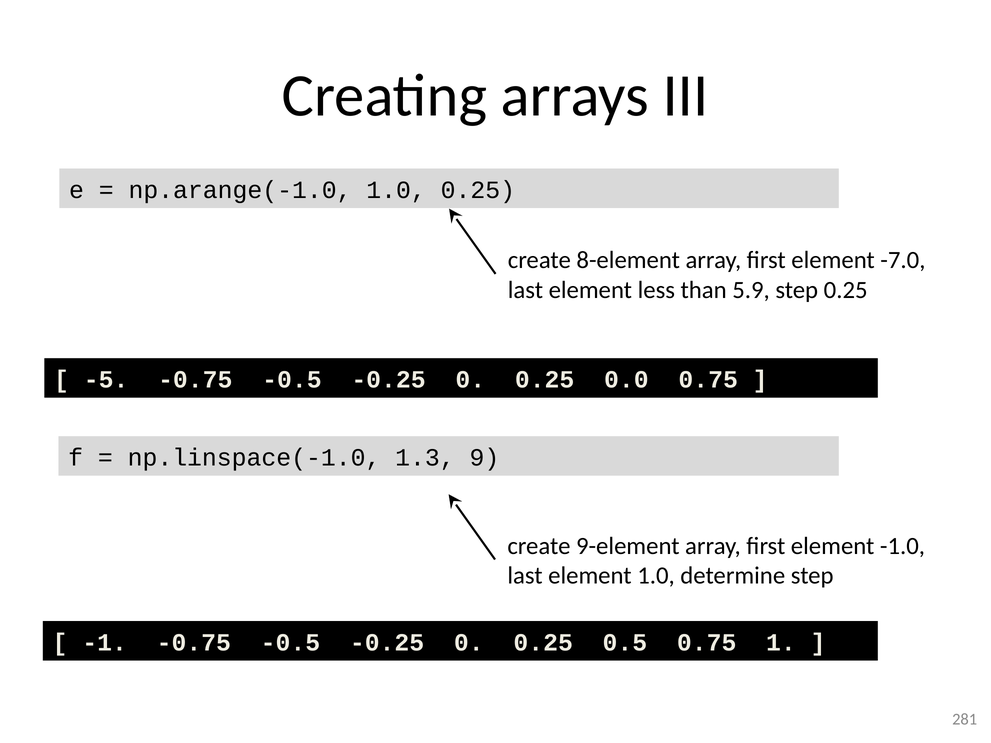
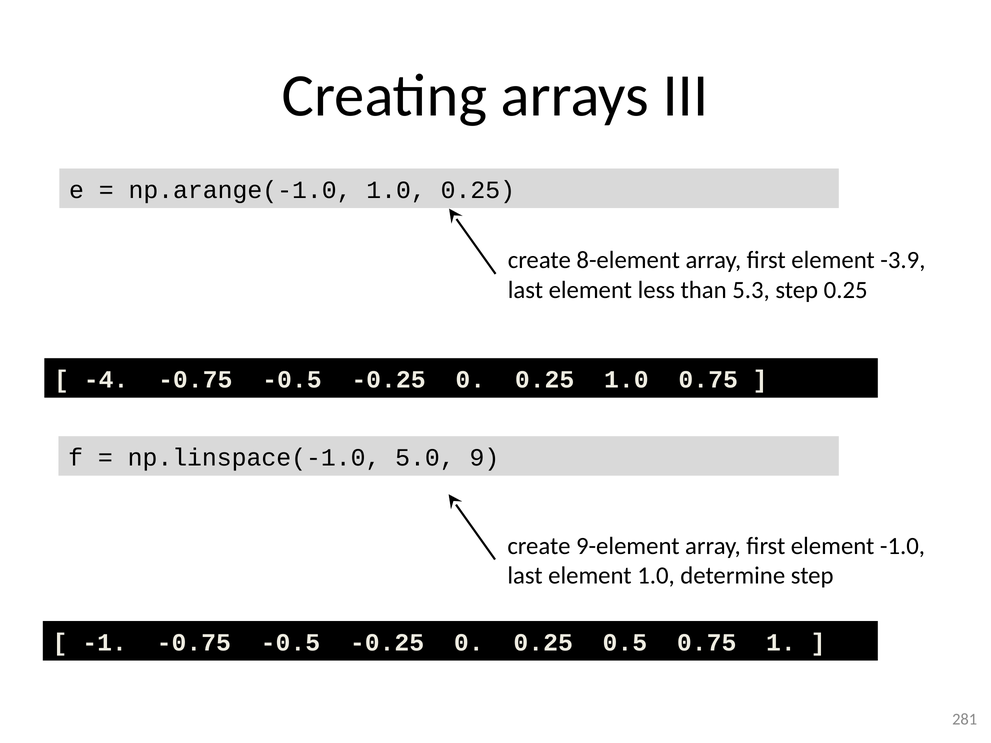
-7.0: -7.0 -> -3.9
5.9: 5.9 -> 5.3
-5: -5 -> -4
0.25 0.0: 0.0 -> 1.0
1.3: 1.3 -> 5.0
